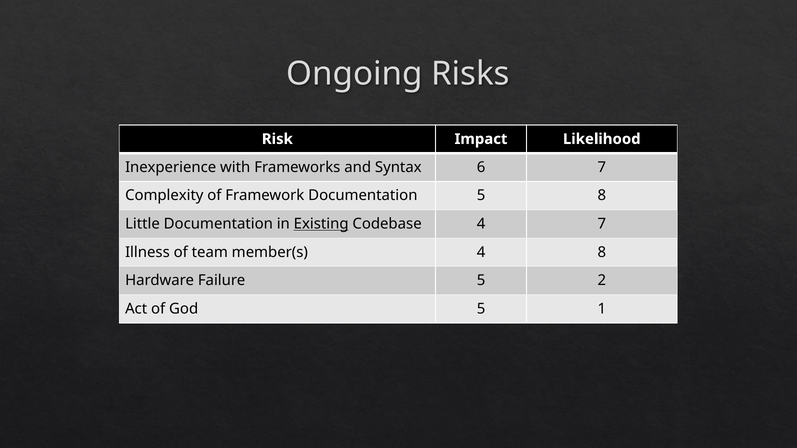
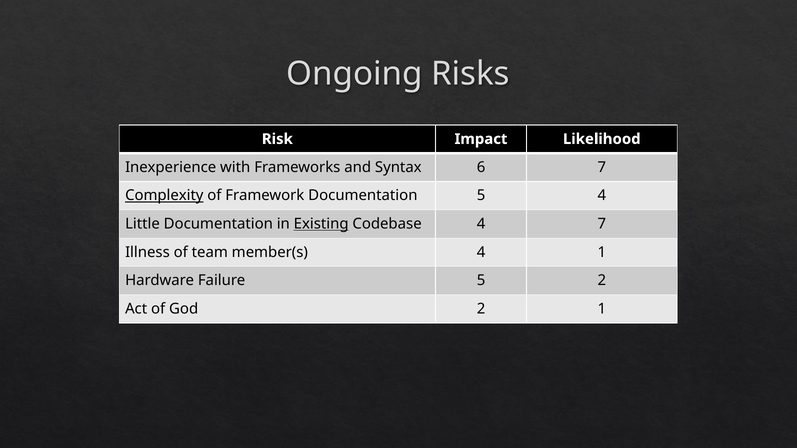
Complexity underline: none -> present
5 8: 8 -> 4
4 8: 8 -> 1
God 5: 5 -> 2
